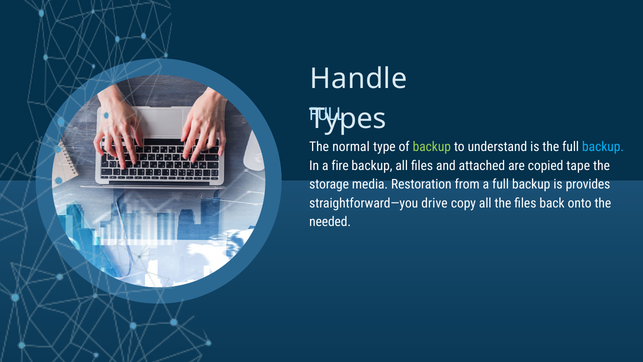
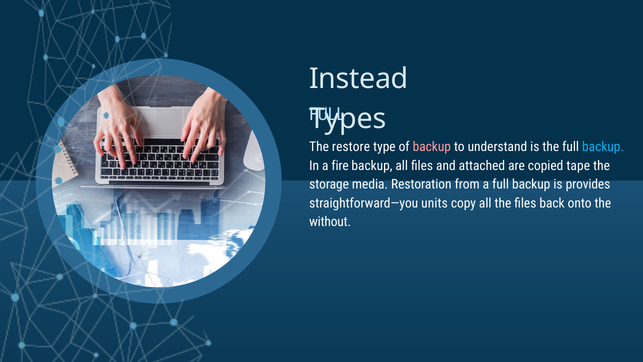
Handle: Handle -> Instead
normal: normal -> restore
backup at (432, 147) colour: light green -> pink
drive: drive -> units
needed: needed -> without
